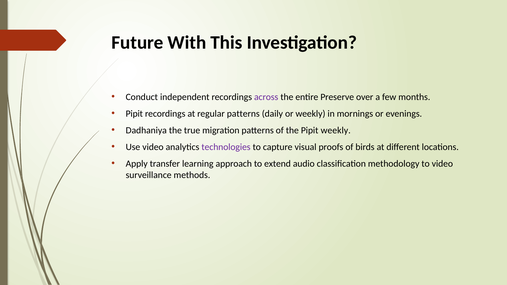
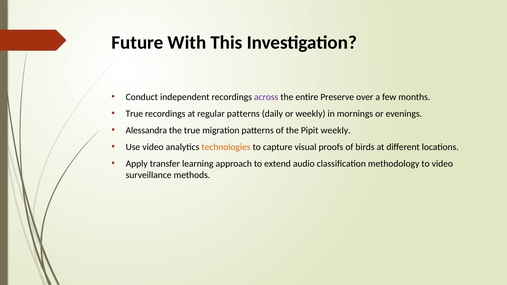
Pipit at (134, 114): Pipit -> True
Dadhaniya: Dadhaniya -> Alessandra
technologies colour: purple -> orange
